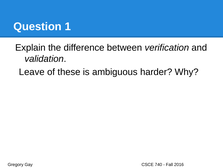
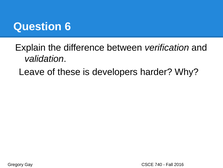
1: 1 -> 6
ambiguous: ambiguous -> developers
